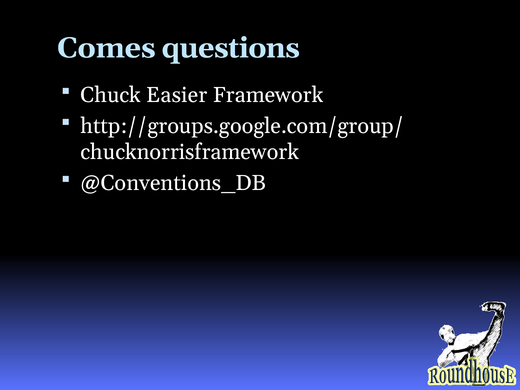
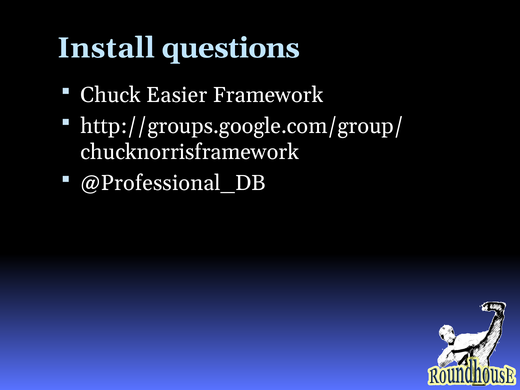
Comes: Comes -> Install
@Conventions_DB: @Conventions_DB -> @Professional_DB
